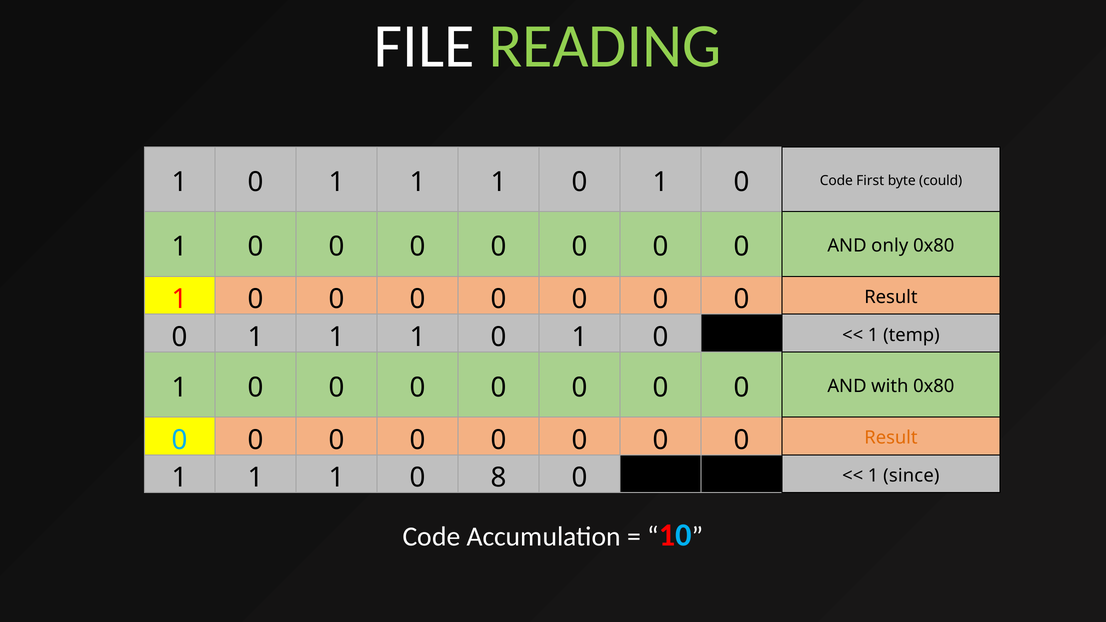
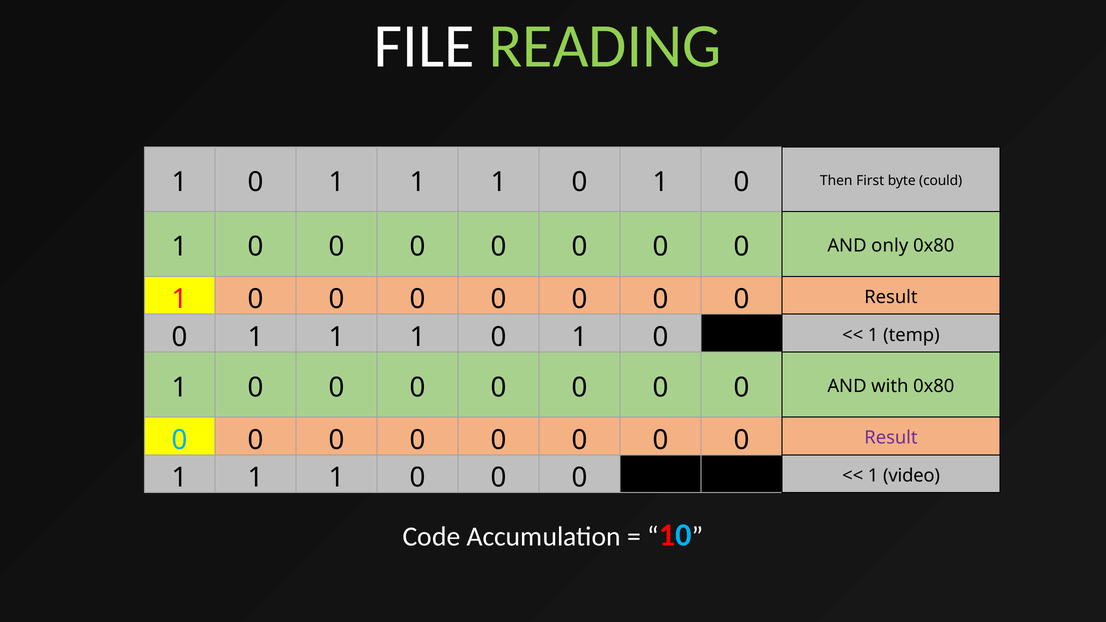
0 Code: Code -> Then
Result at (891, 438) colour: orange -> purple
1 1 0 8: 8 -> 0
since: since -> video
